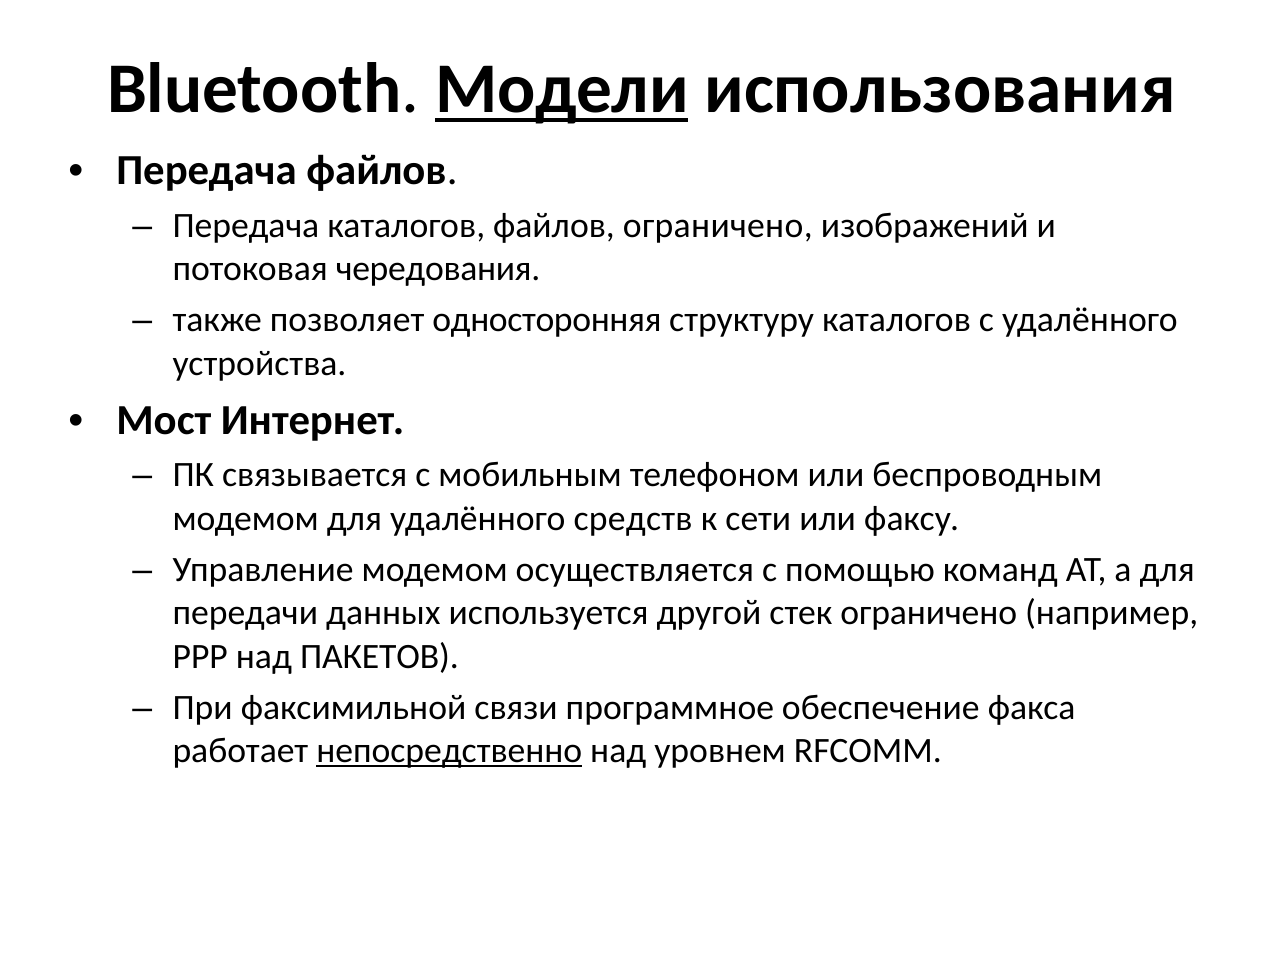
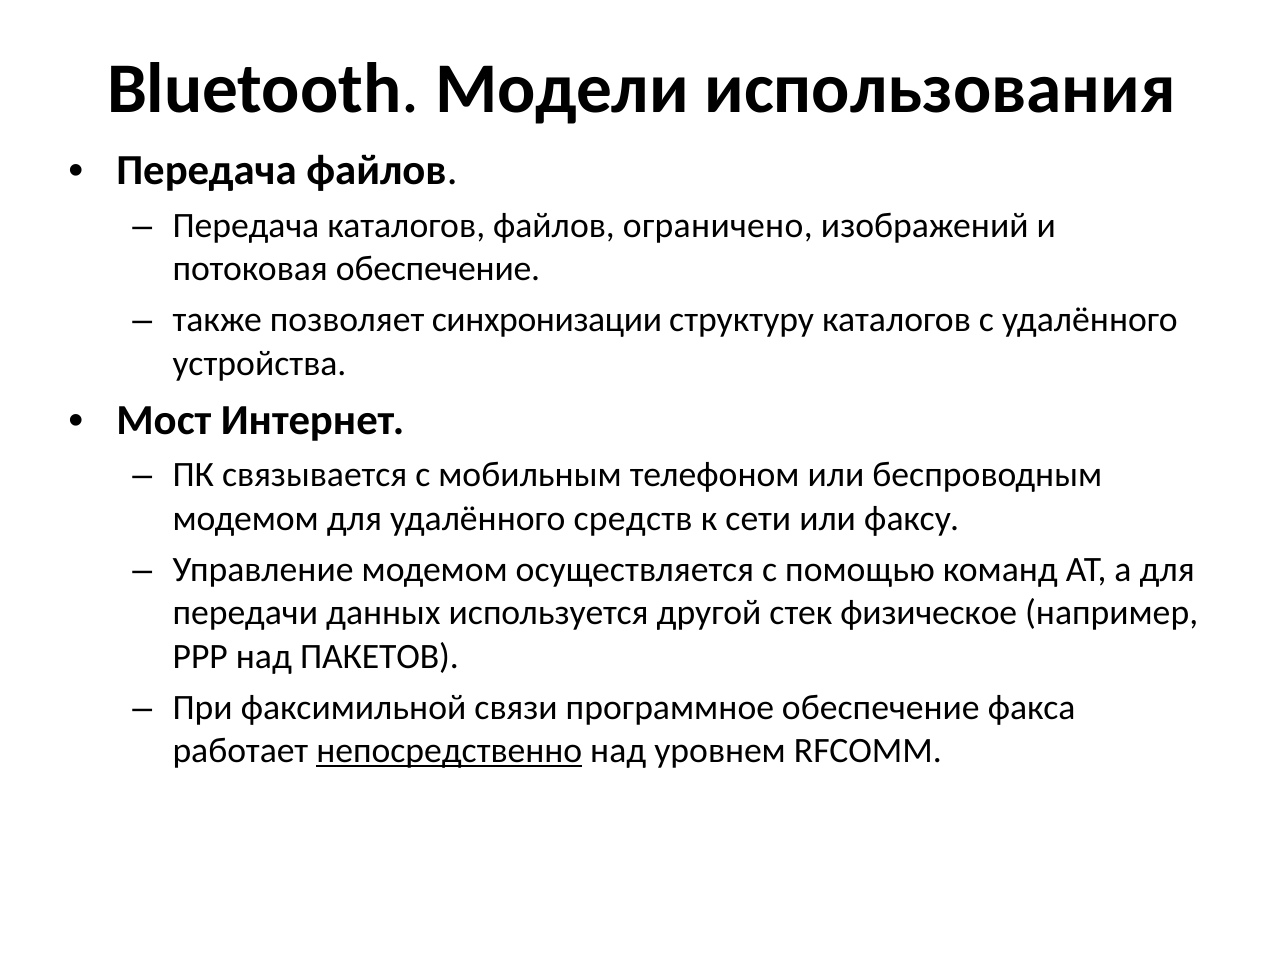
Модели underline: present -> none
потоковая чередования: чередования -> обеспечение
односторонняя: односторонняя -> синхронизации
стек ограничено: ограничено -> физическое
